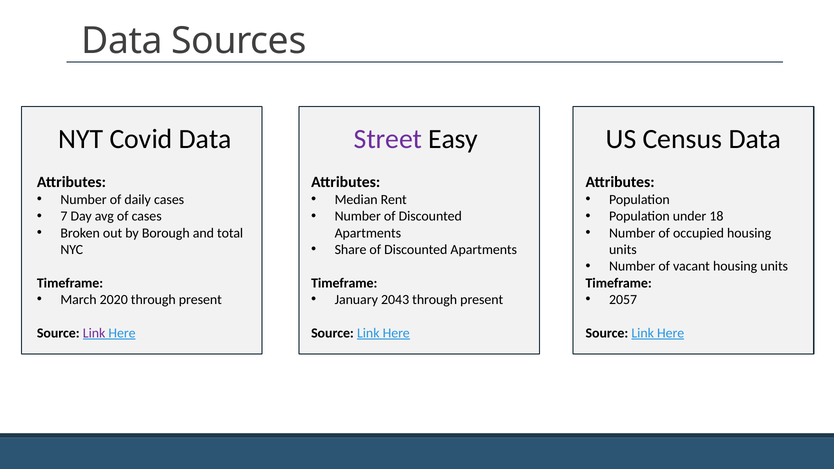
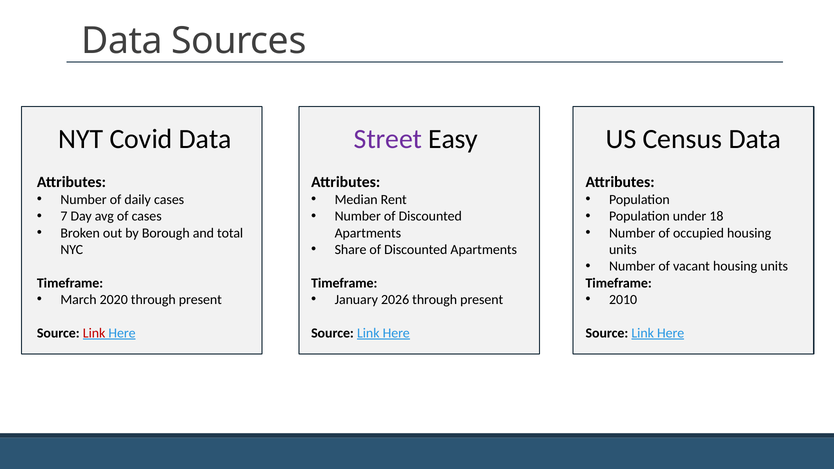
2043: 2043 -> 2026
2057: 2057 -> 2010
Link at (94, 333) colour: purple -> red
